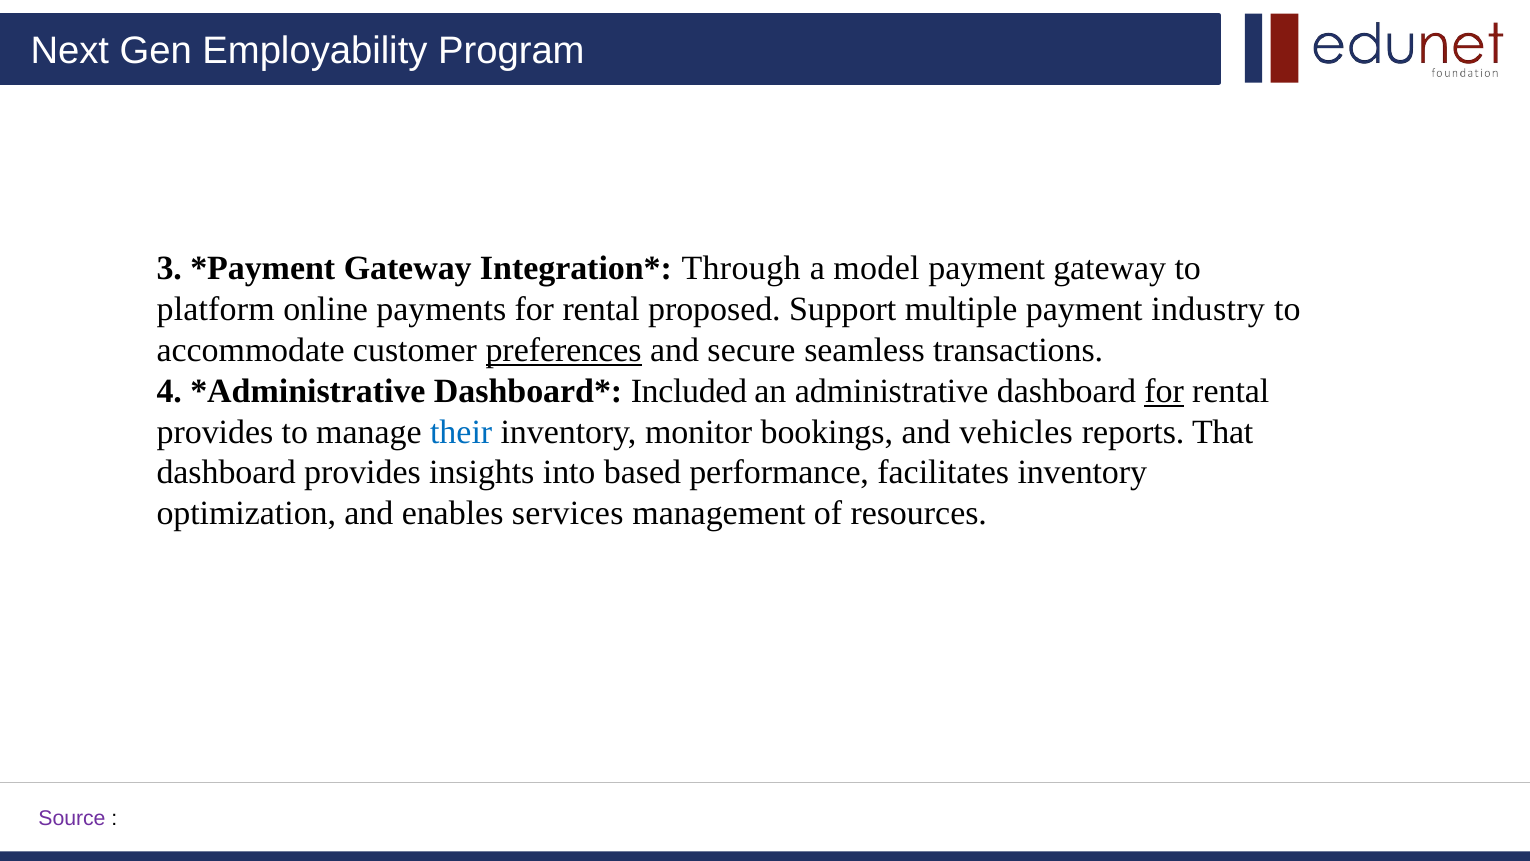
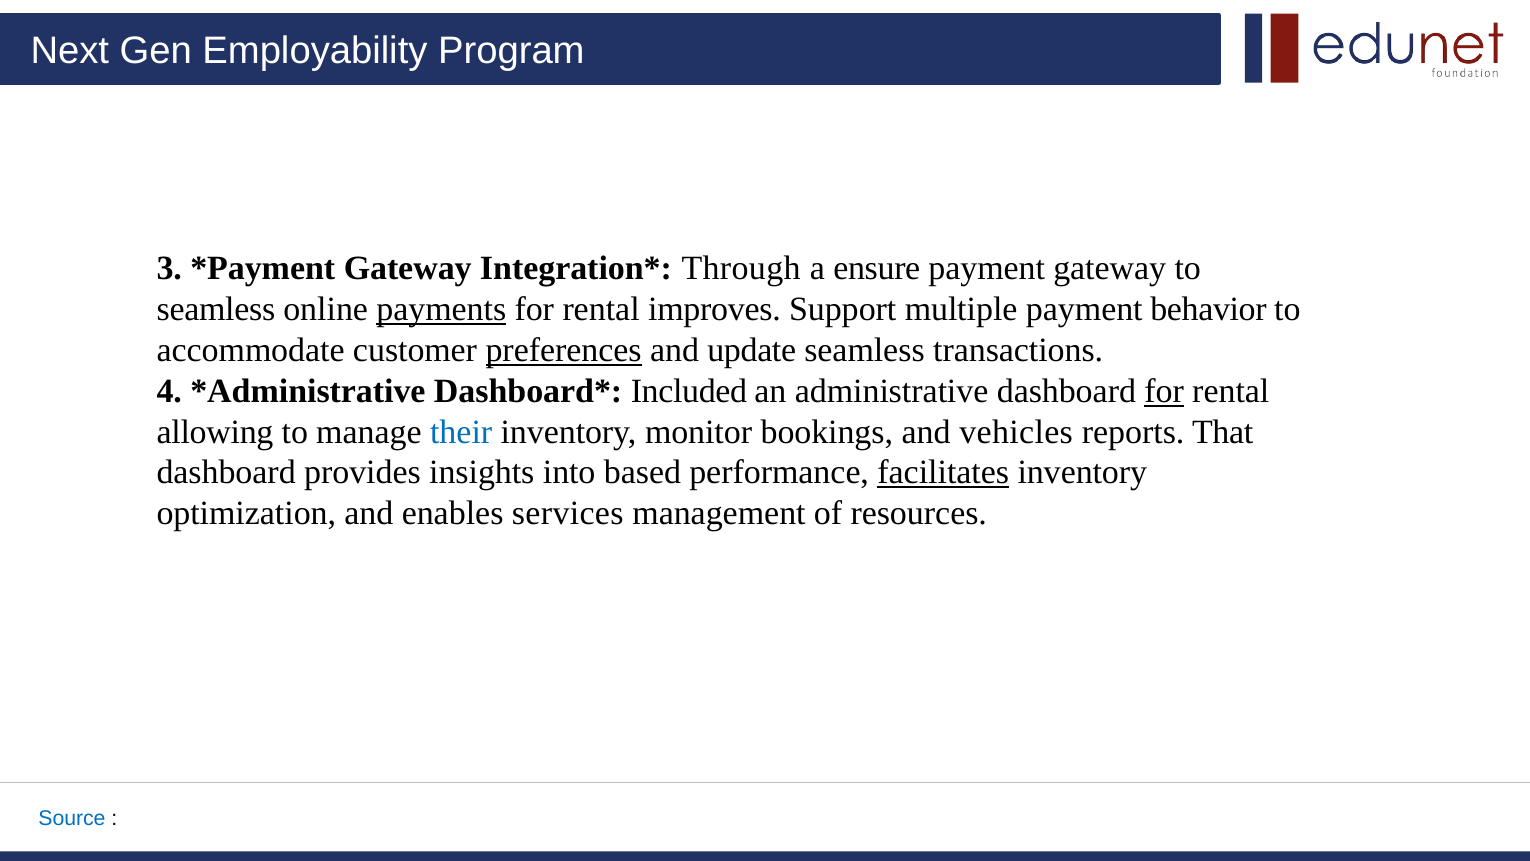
model: model -> ensure
platform at (216, 309): platform -> seamless
payments underline: none -> present
proposed: proposed -> improves
industry: industry -> behavior
secure: secure -> update
provides at (215, 432): provides -> allowing
facilitates underline: none -> present
Source colour: purple -> blue
